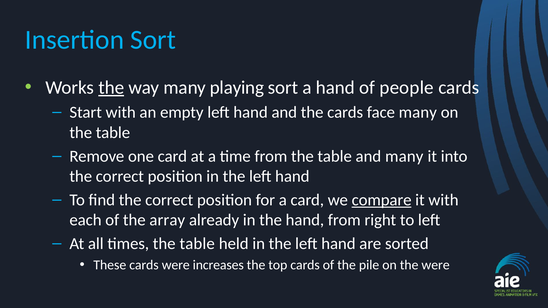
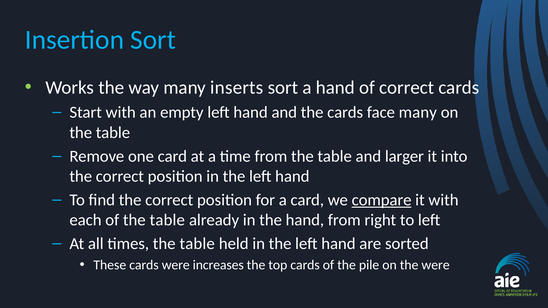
the at (111, 88) underline: present -> none
playing: playing -> inserts
of people: people -> correct
and many: many -> larger
of the array: array -> table
